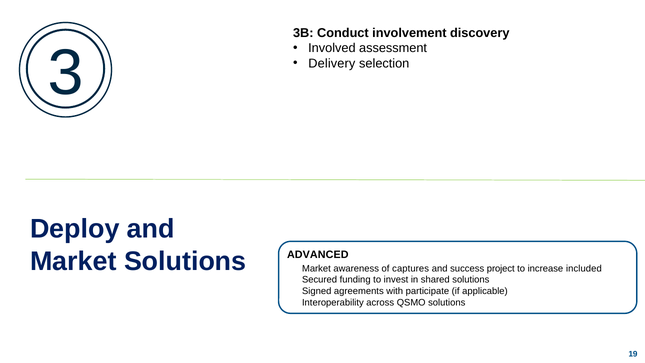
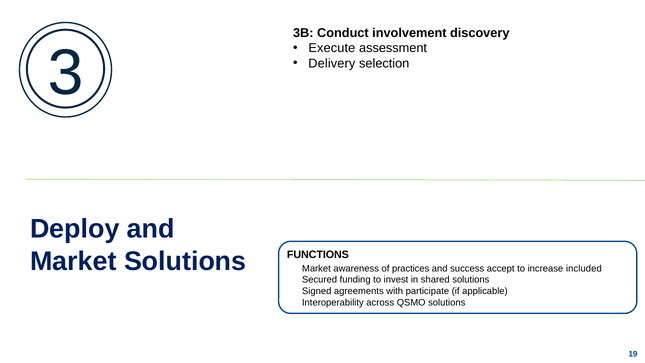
Involved: Involved -> Execute
ADVANCED: ADVANCED -> FUNCTIONS
captures: captures -> practices
project: project -> accept
